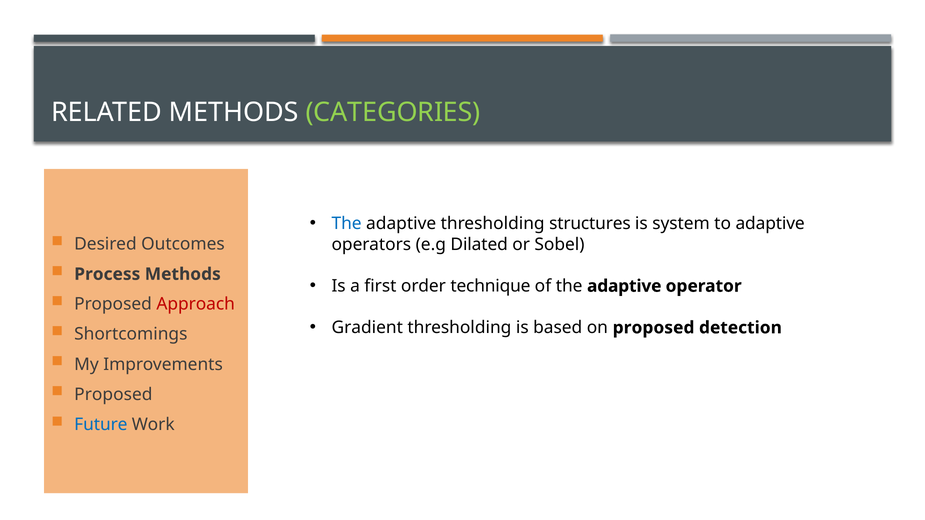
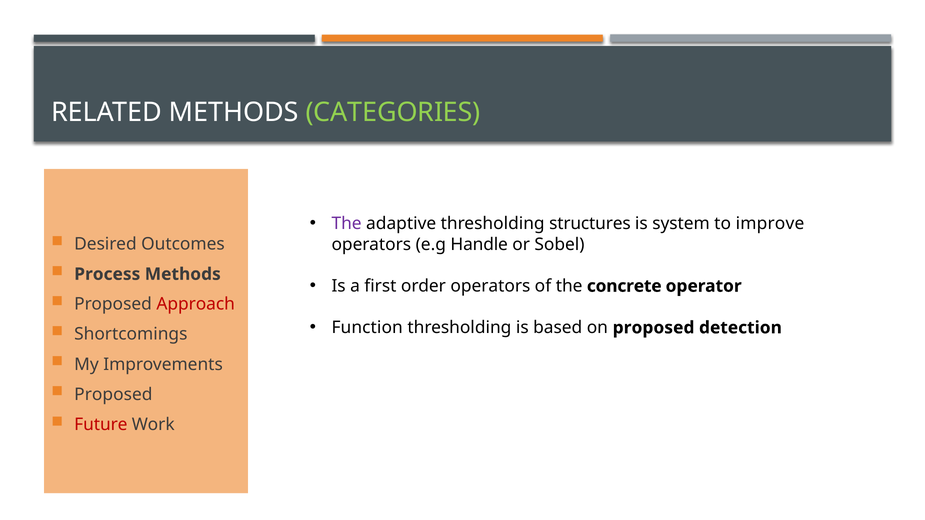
The at (347, 224) colour: blue -> purple
to adaptive: adaptive -> improve
Dilated: Dilated -> Handle
order technique: technique -> operators
of the adaptive: adaptive -> concrete
Gradient: Gradient -> Function
Future colour: blue -> red
